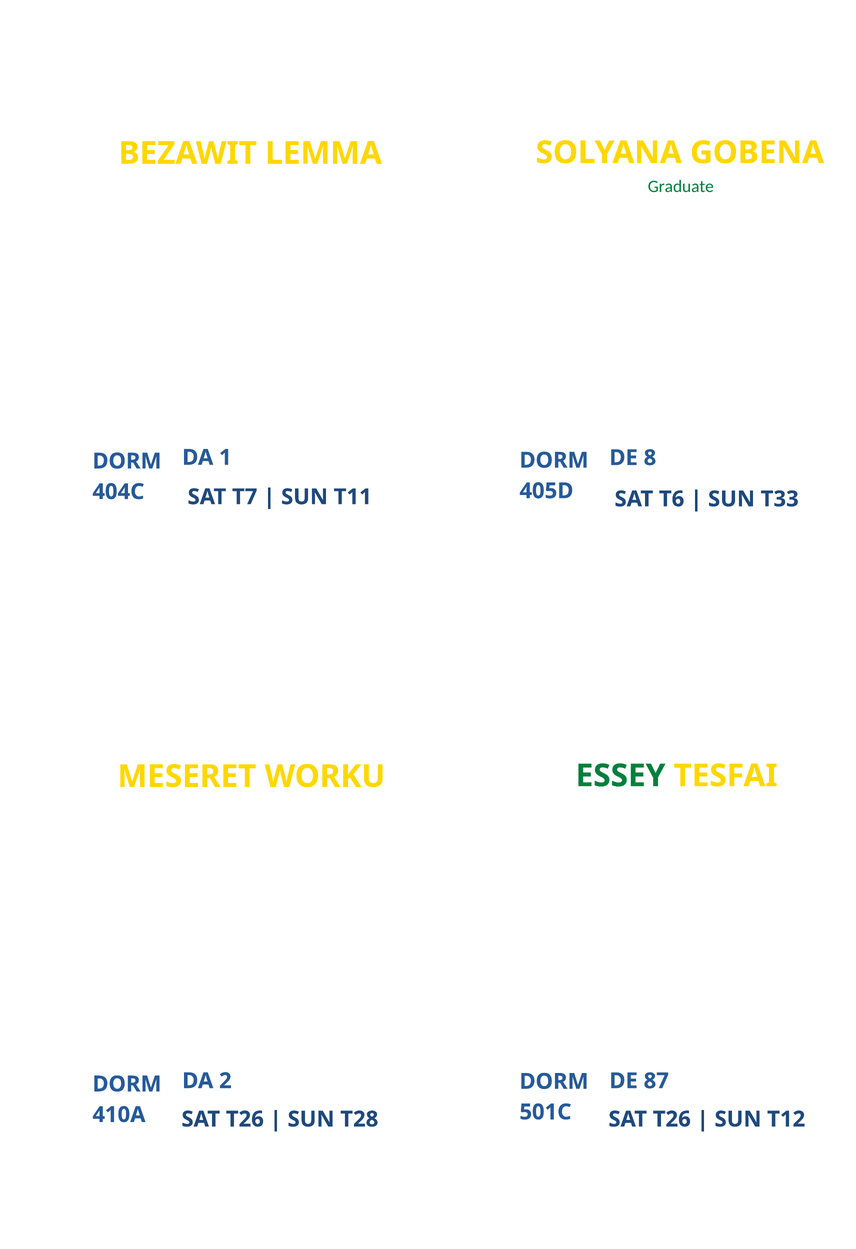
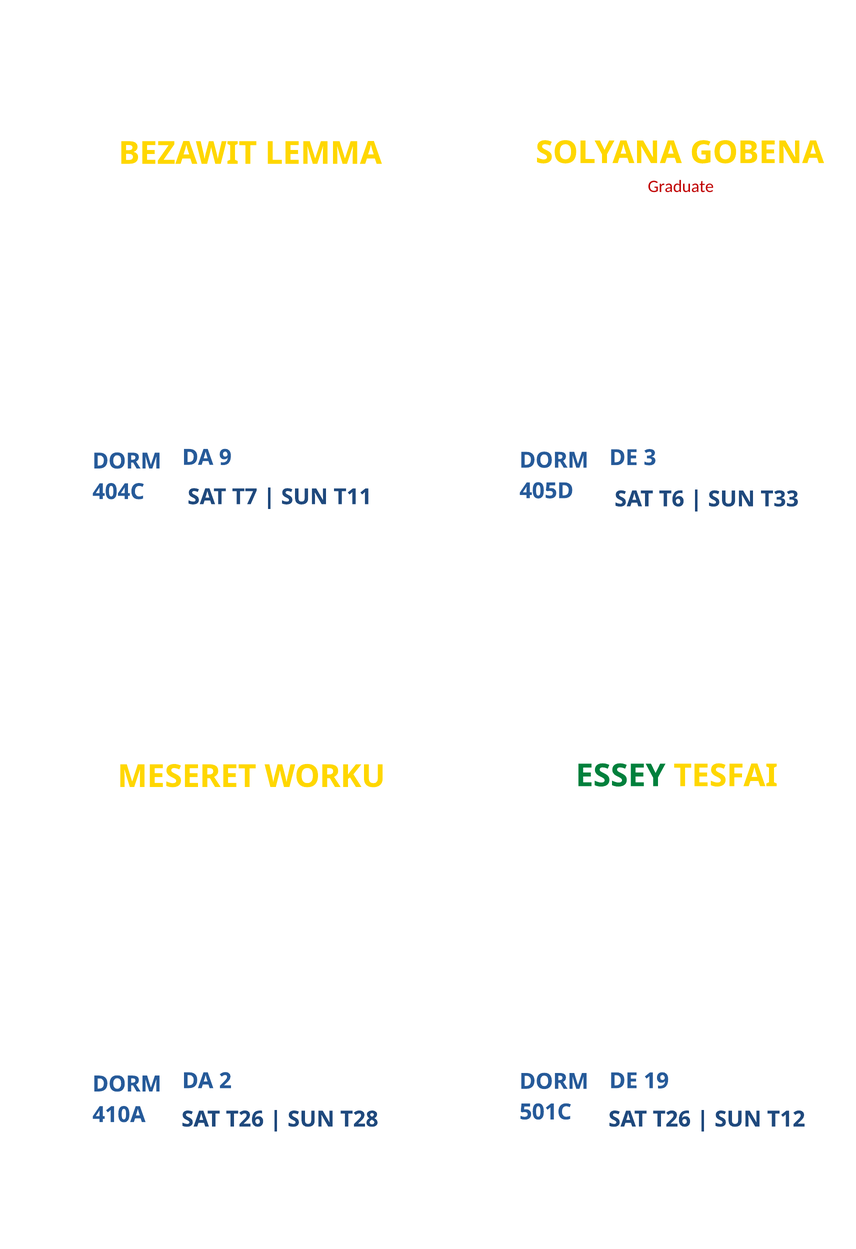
Graduate colour: green -> red
1: 1 -> 9
8: 8 -> 3
87: 87 -> 19
